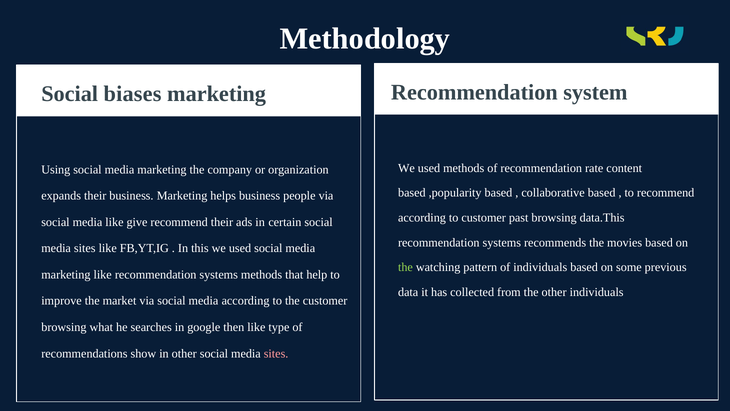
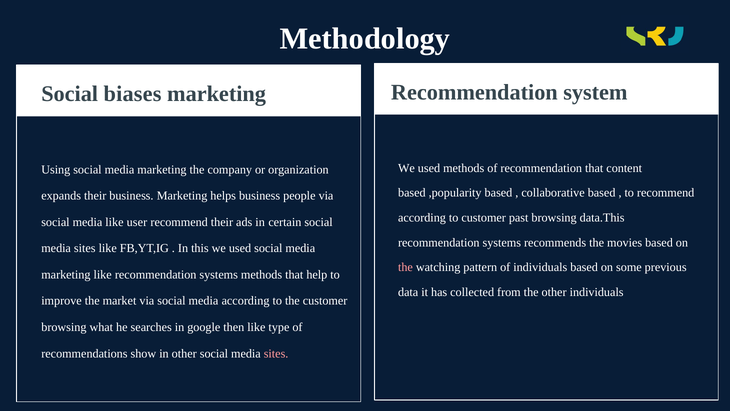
recommendation rate: rate -> that
give: give -> user
the at (405, 267) colour: light green -> pink
